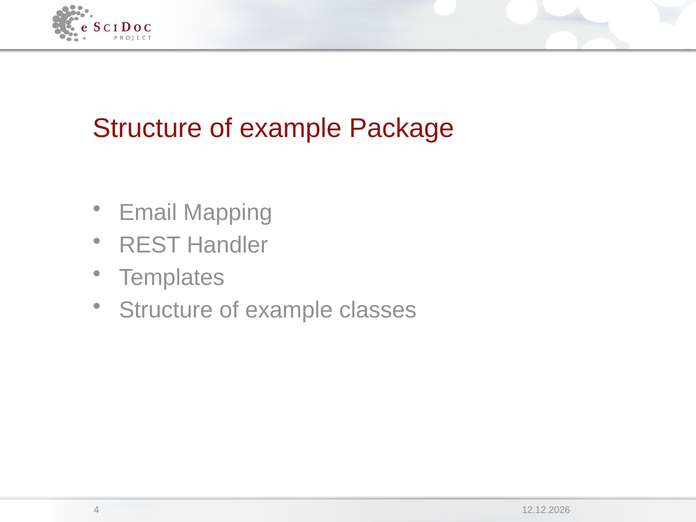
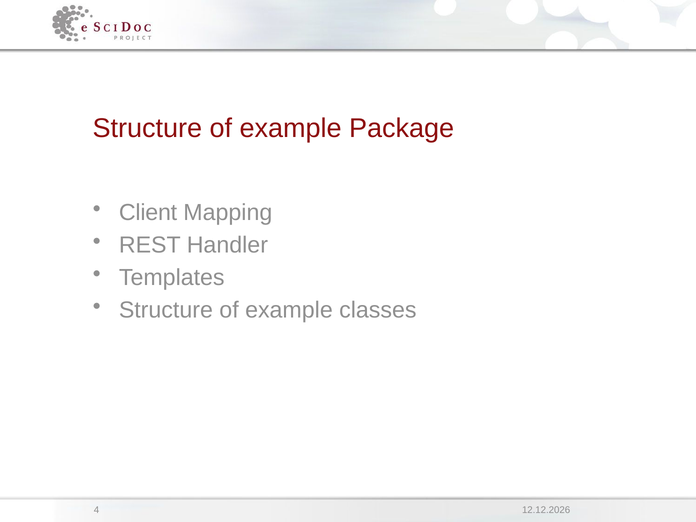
Email: Email -> Client
